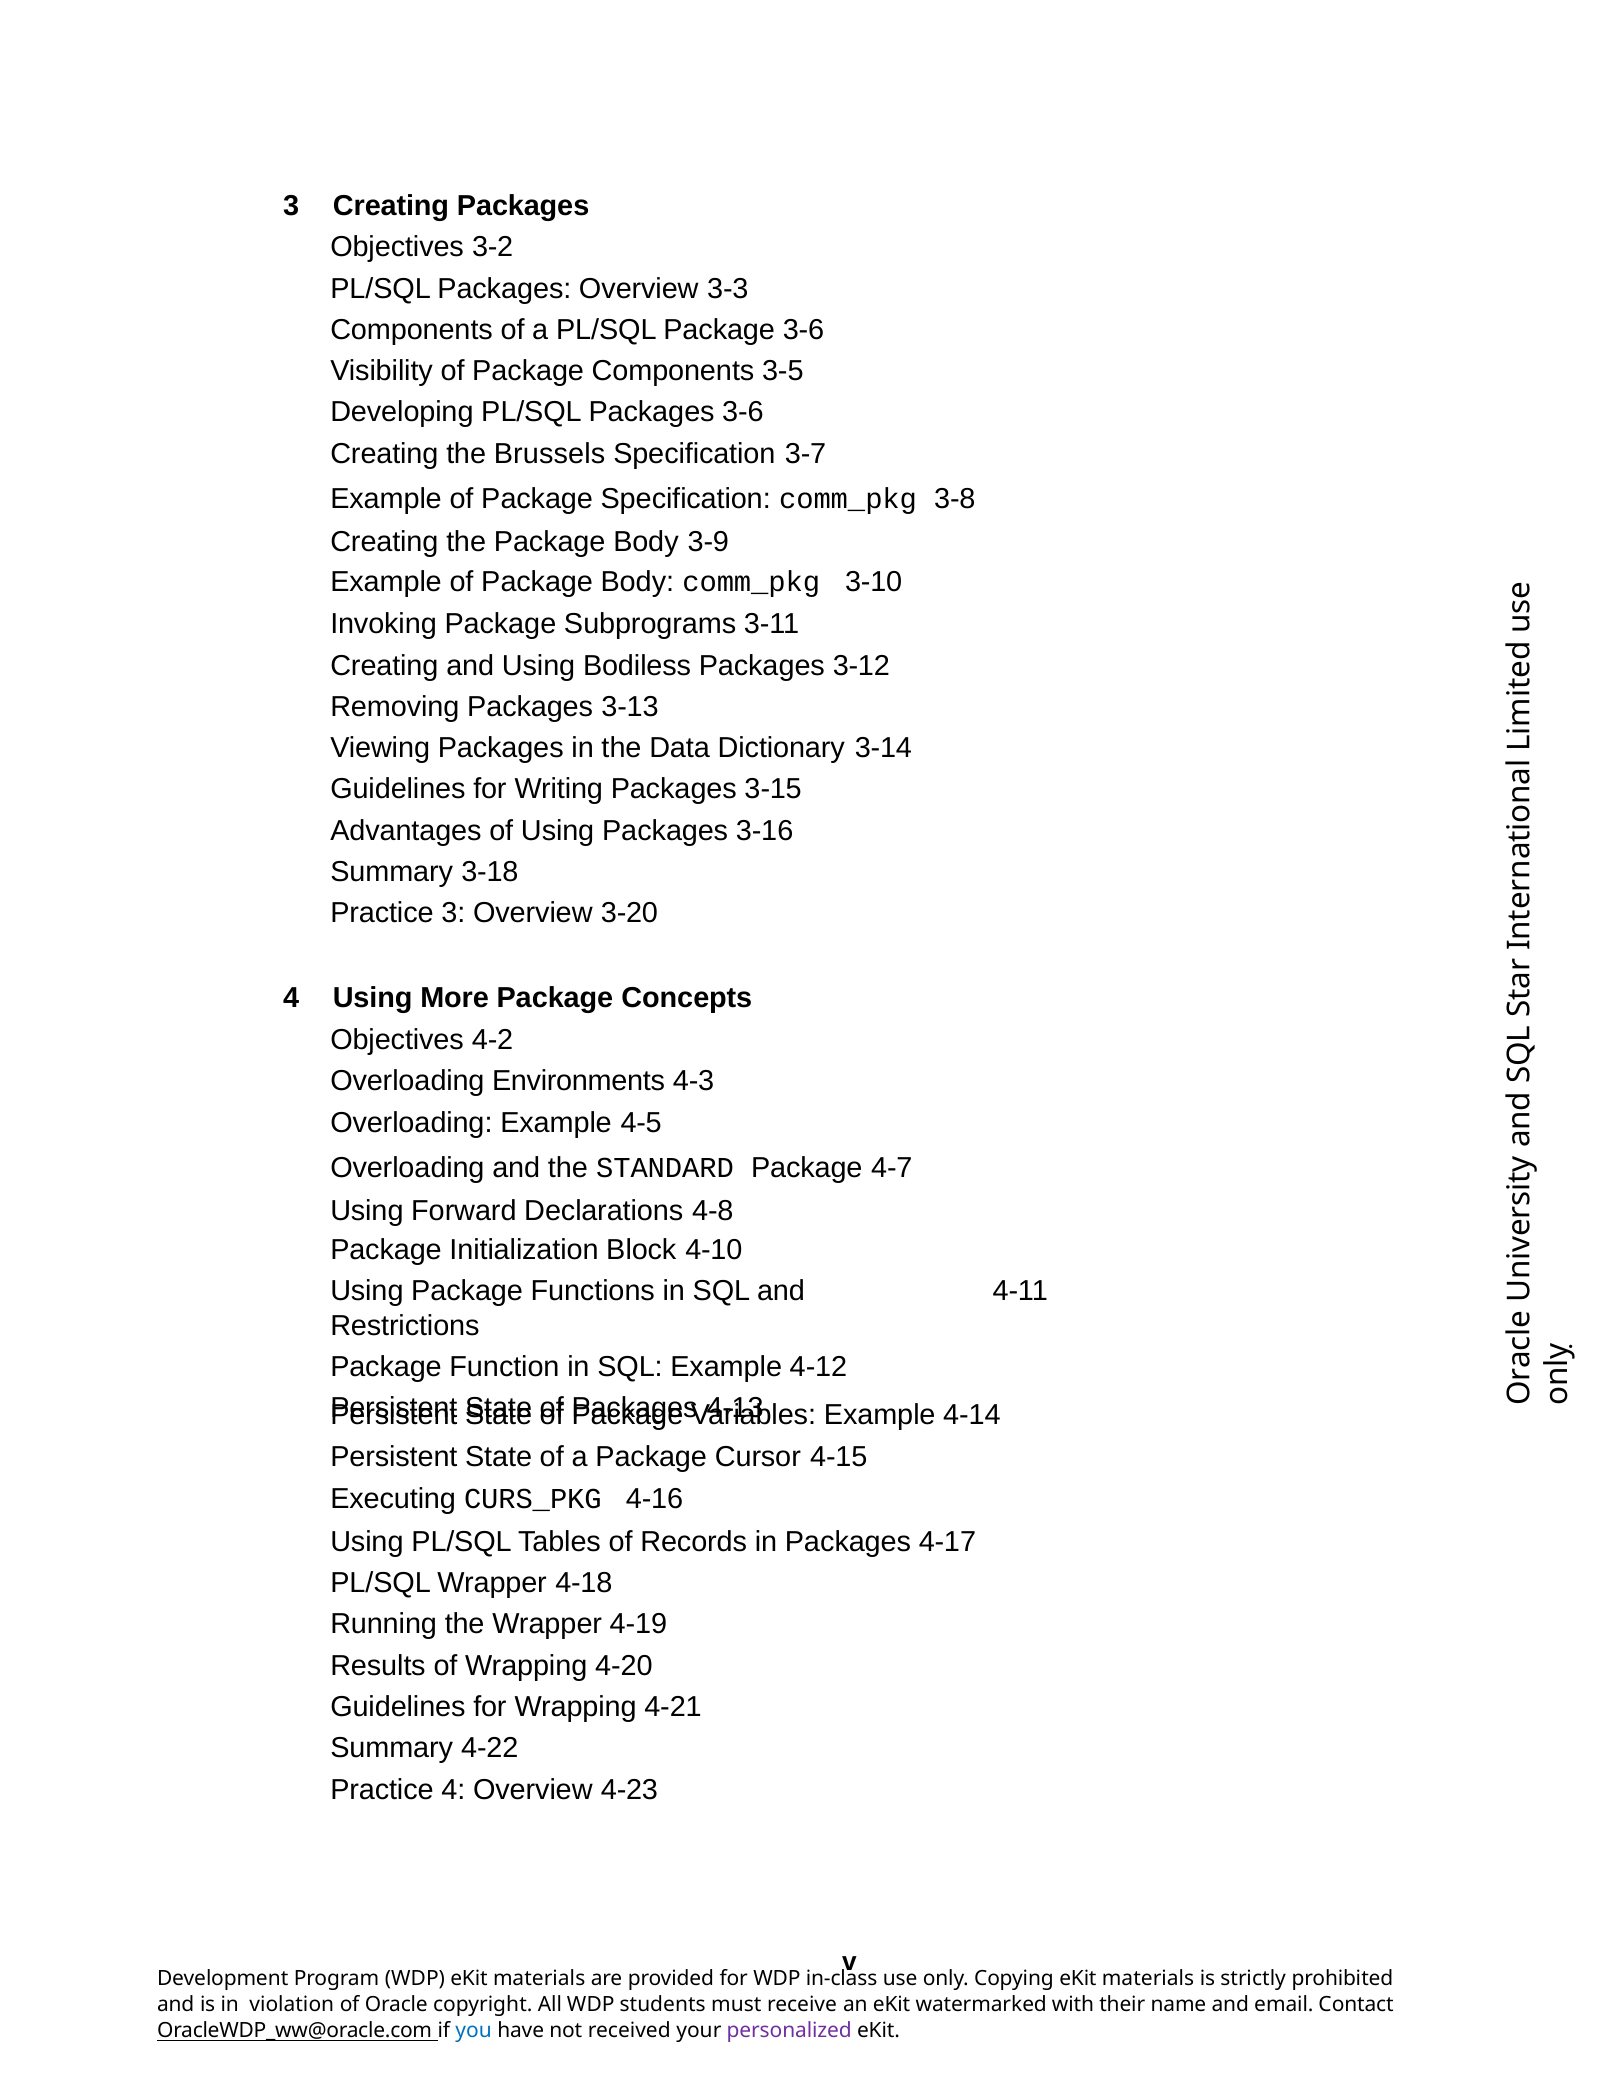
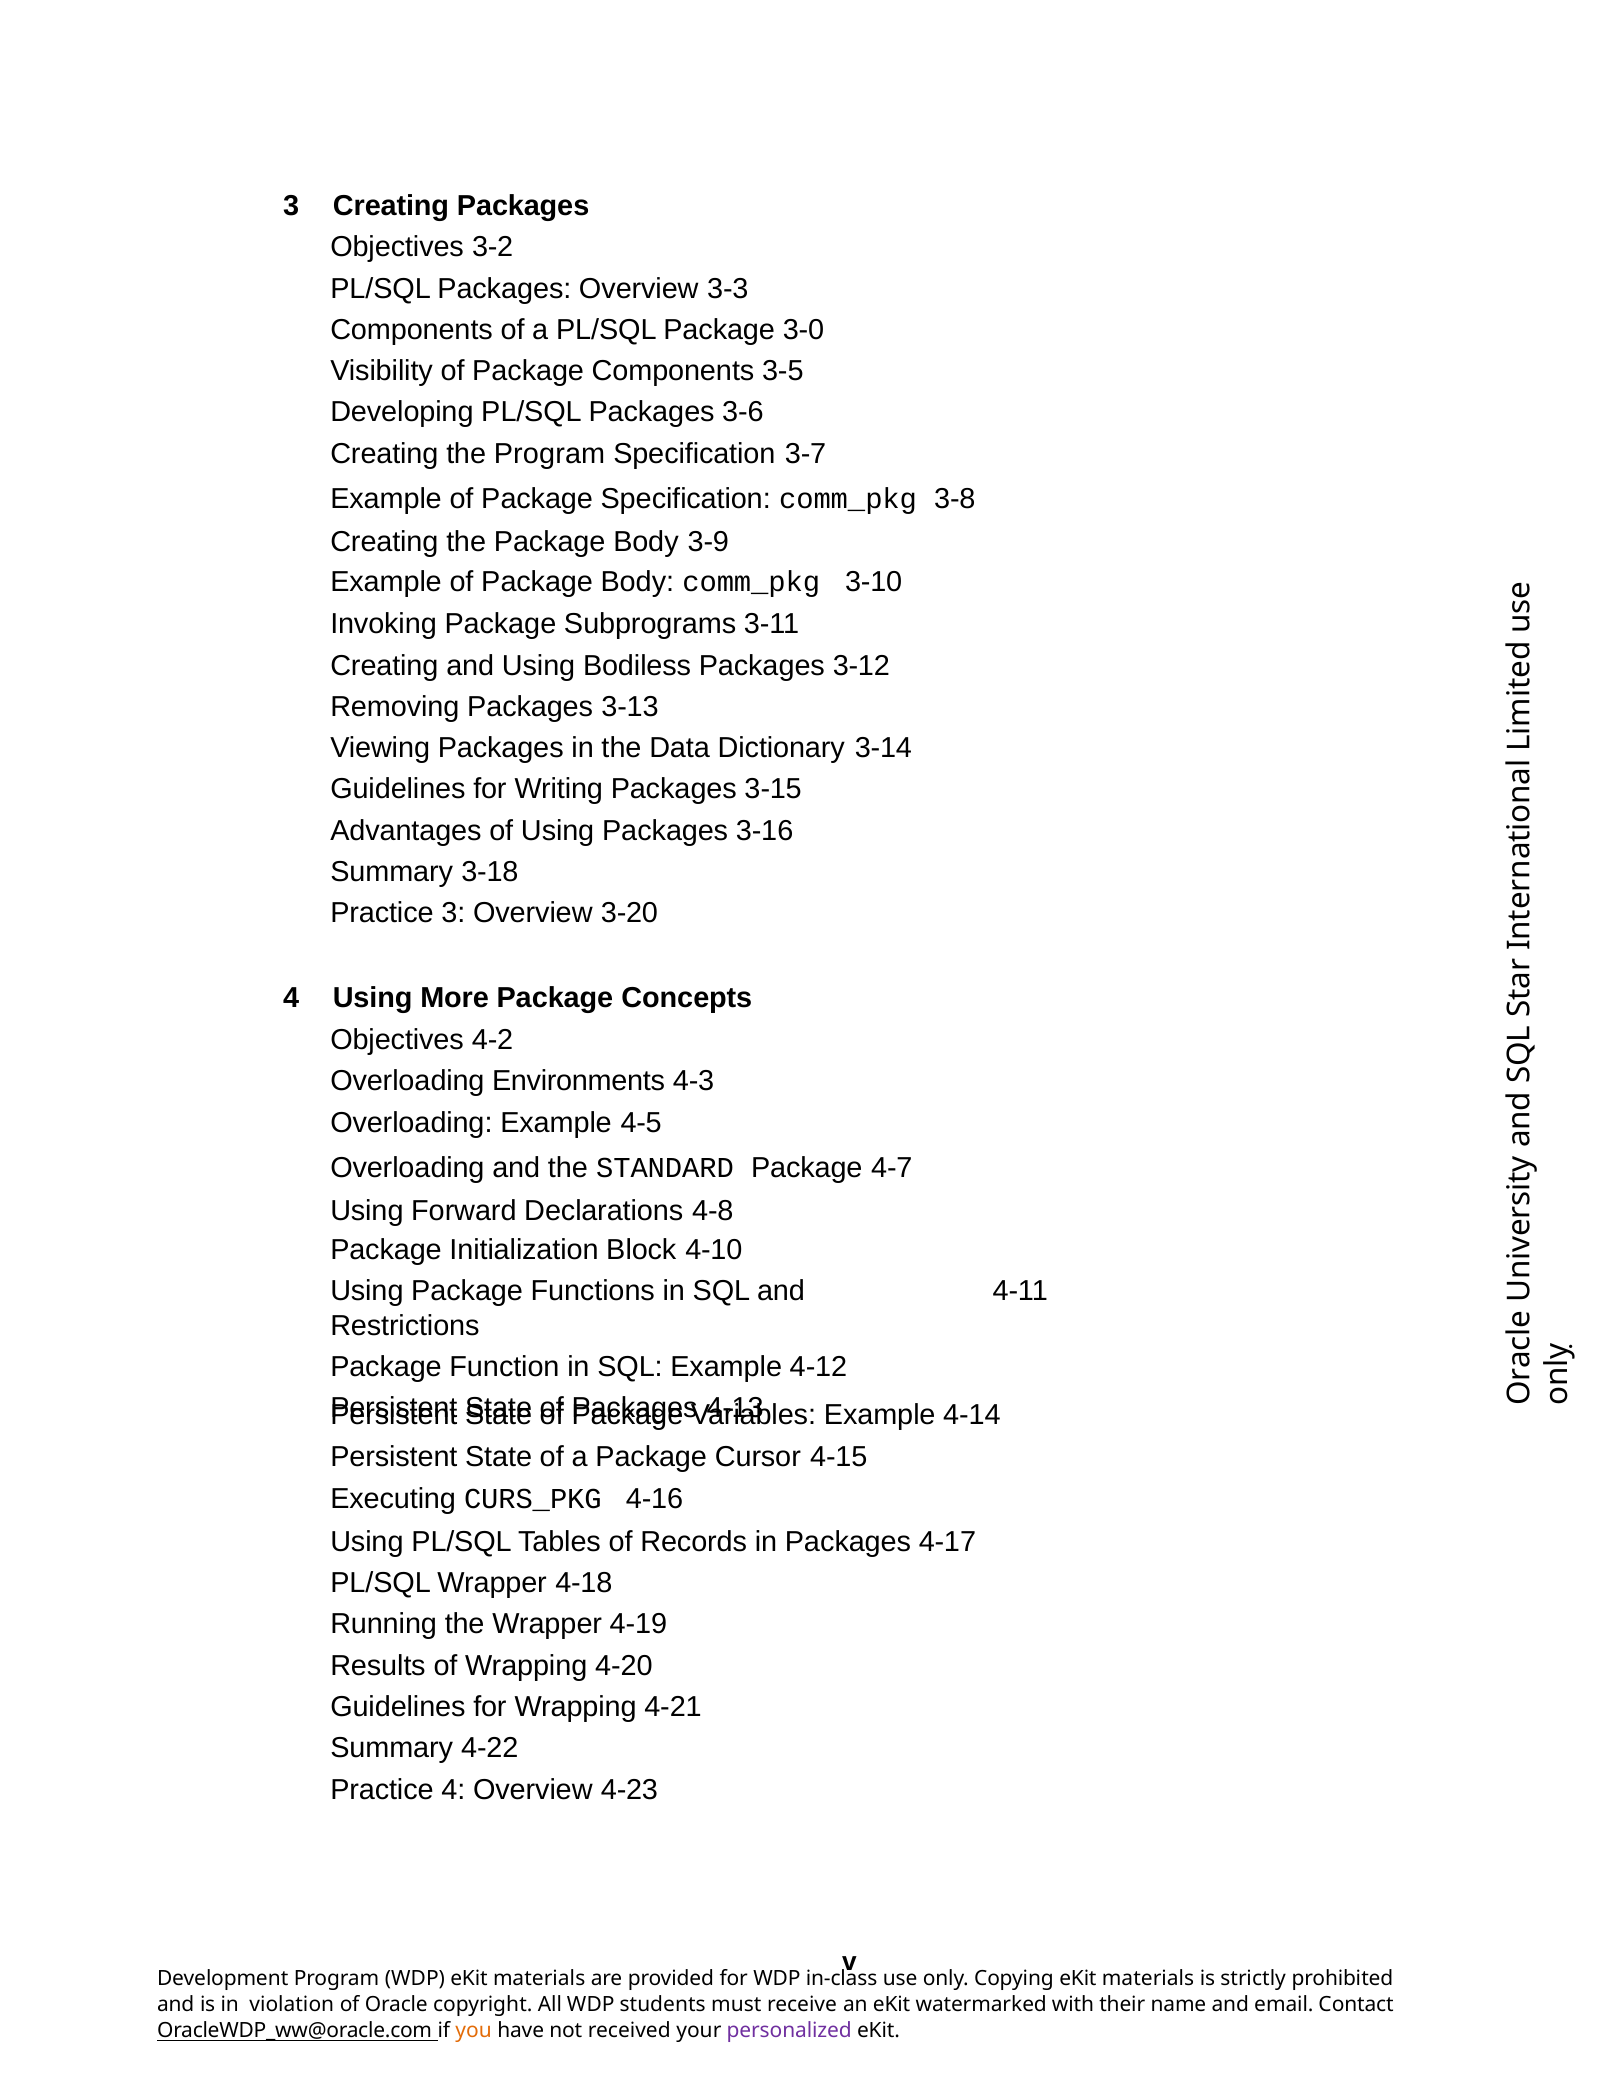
Package 3-6: 3-6 -> 3-0
the Brussels: Brussels -> Program
you colour: blue -> orange
